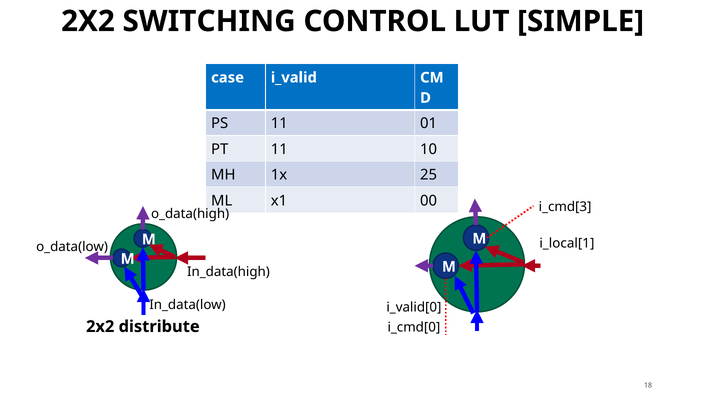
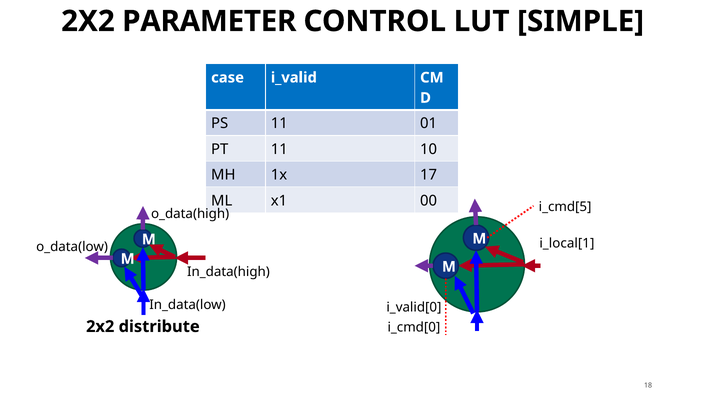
SWITCHING: SWITCHING -> PARAMETER
25: 25 -> 17
i_cmd[3: i_cmd[3 -> i_cmd[5
